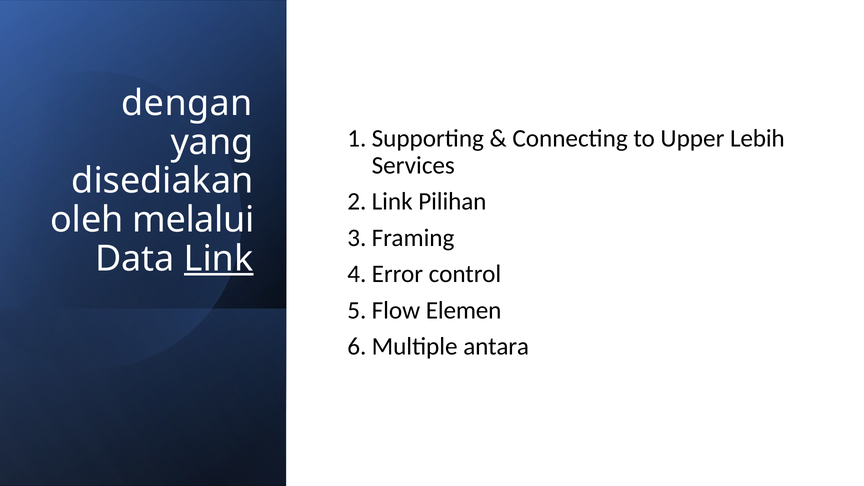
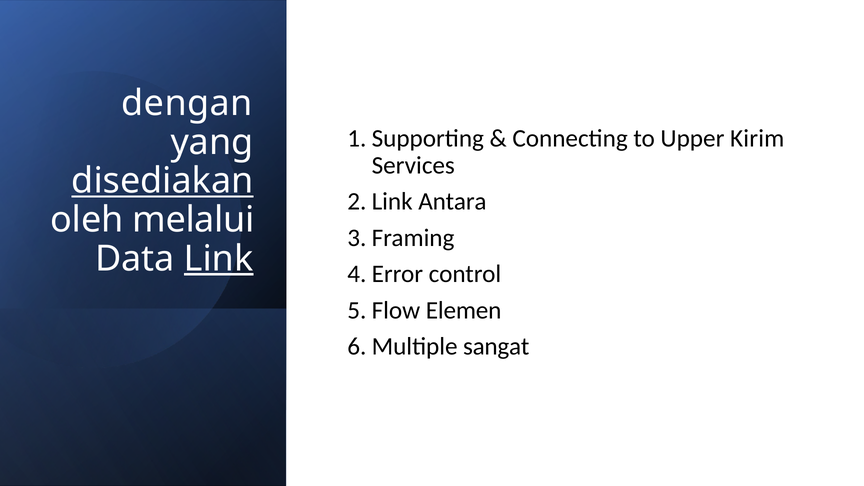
Lebih: Lebih -> Kirim
disediakan underline: none -> present
Pilihan: Pilihan -> Antara
antara: antara -> sangat
